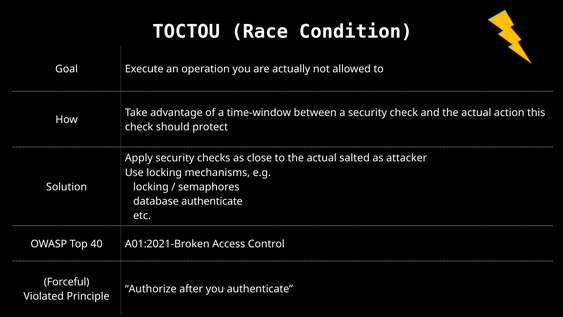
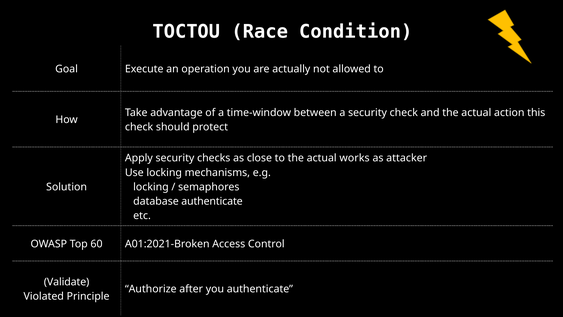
salted: salted -> works
40: 40 -> 60
Forceful: Forceful -> Validate
